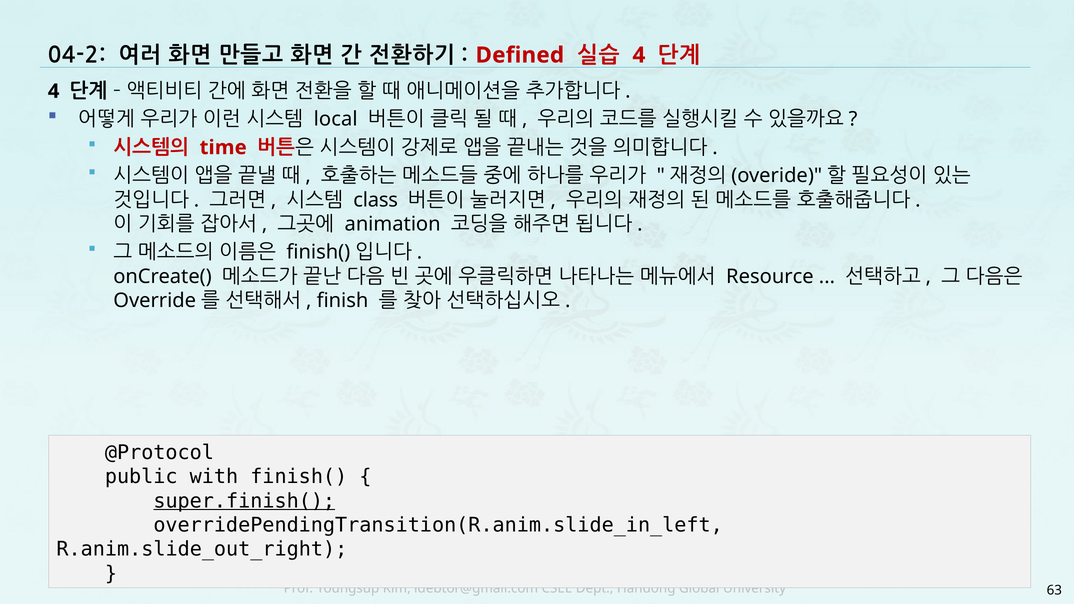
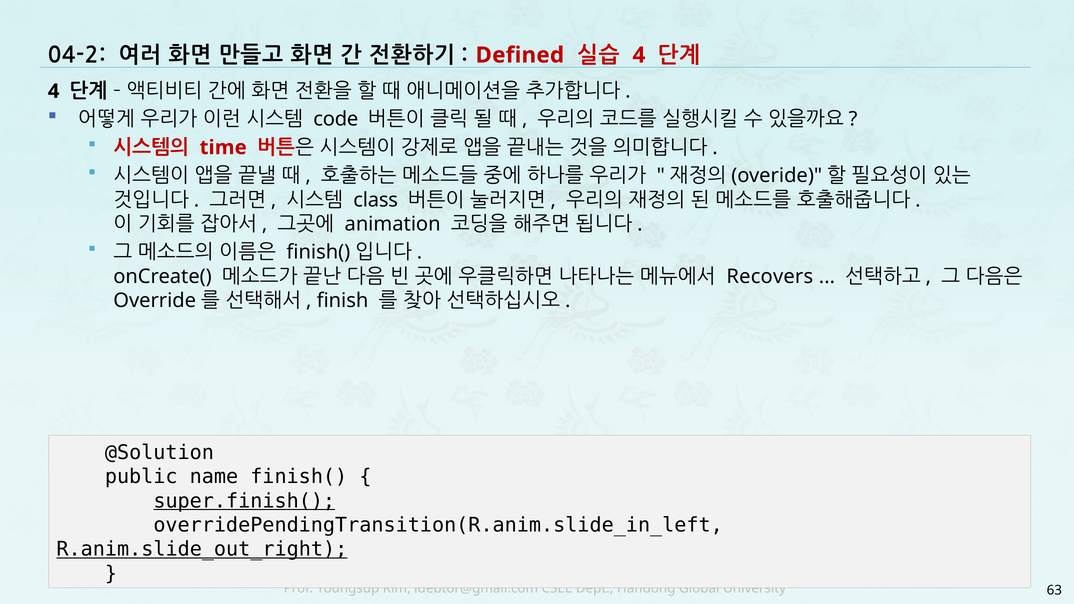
local: local -> code
Resource: Resource -> Recovers
@Protocol: @Protocol -> @Solution
with: with -> name
R.anim.slide_out_right underline: none -> present
